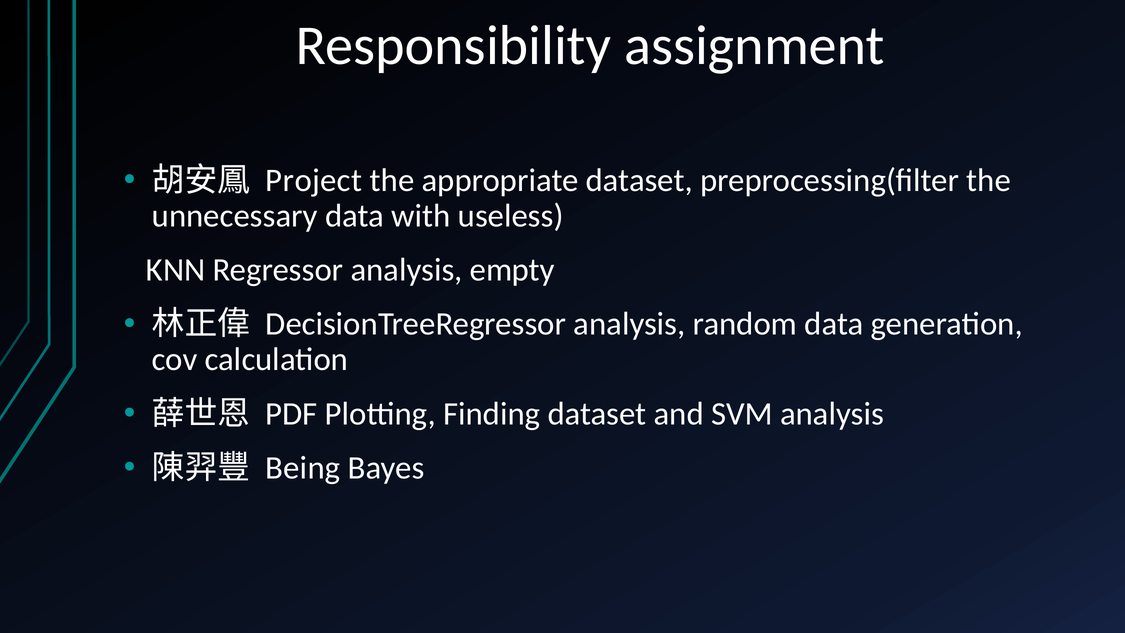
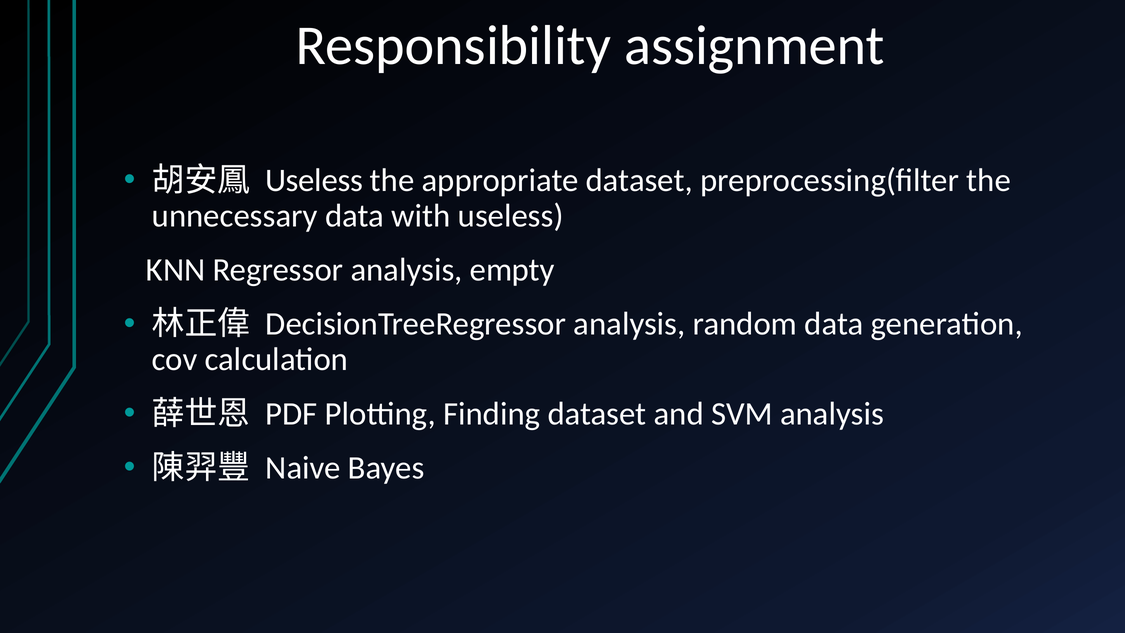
Project at (314, 180): Project -> Useless
Being: Being -> Naive
